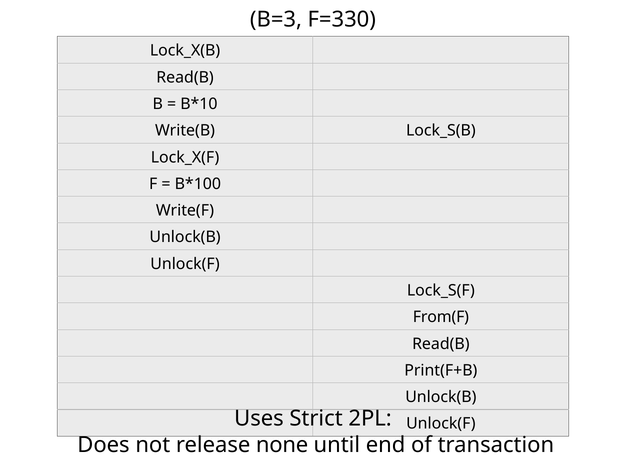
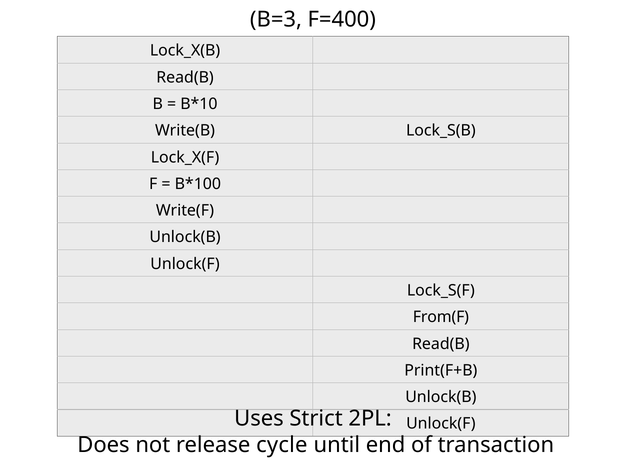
F=330: F=330 -> F=400
none: none -> cycle
